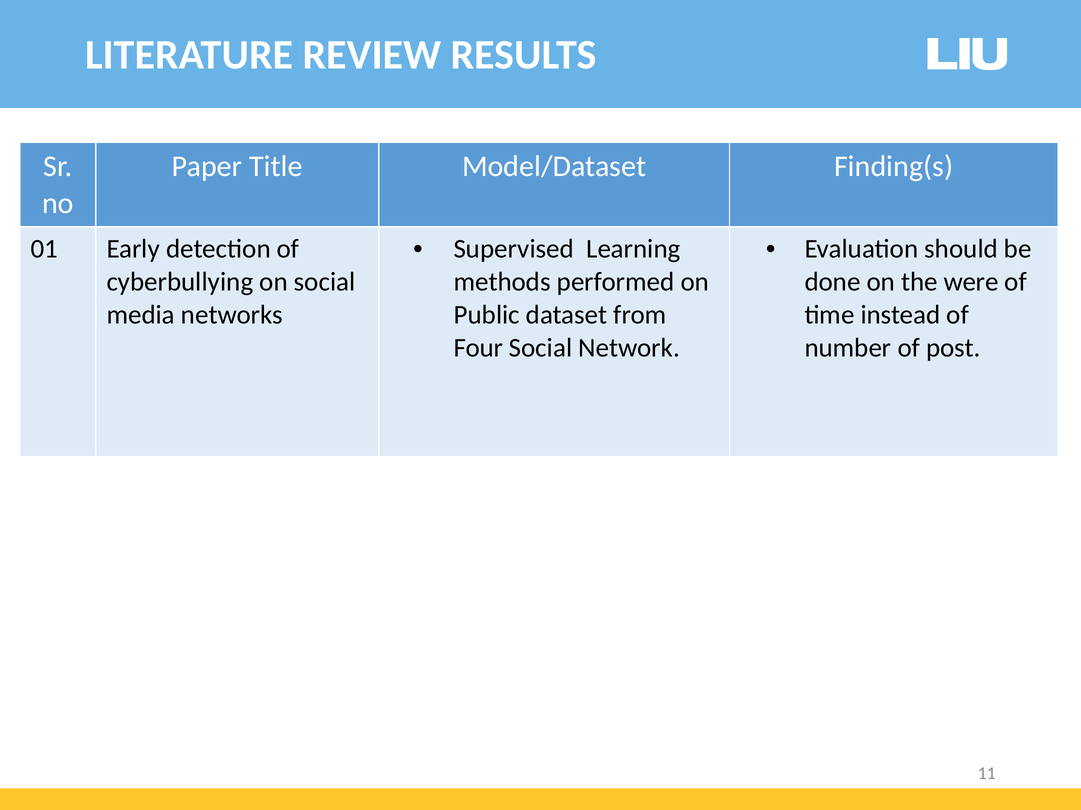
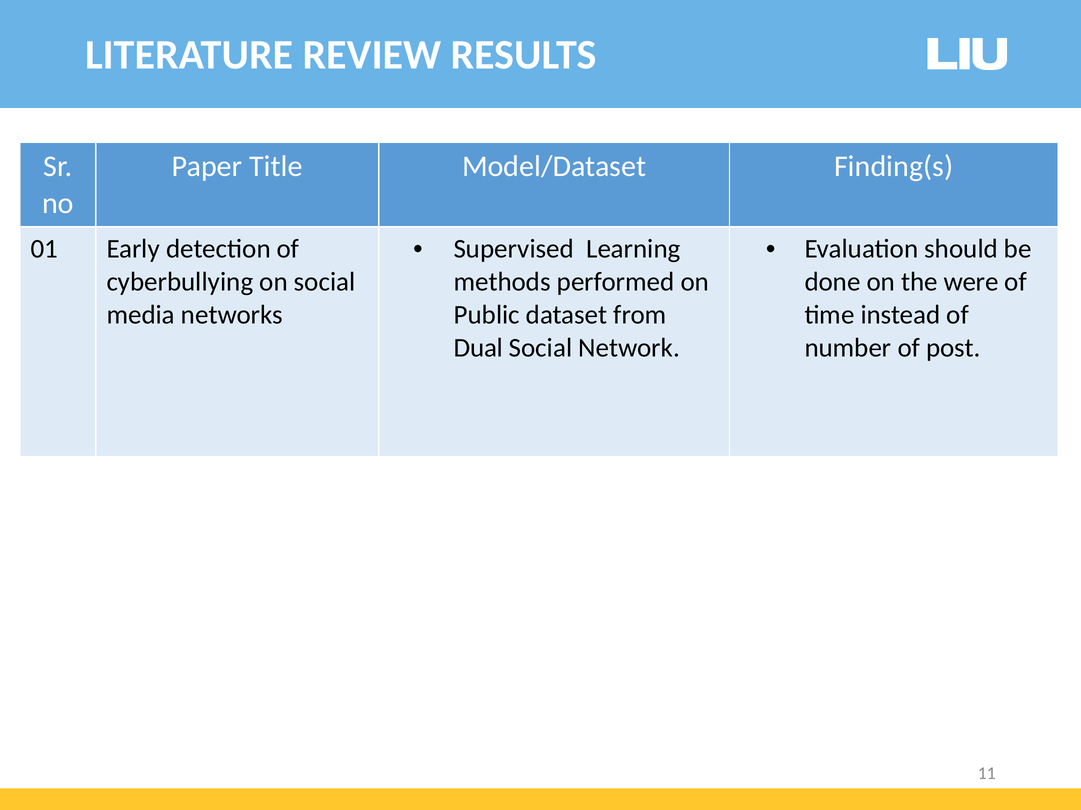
Four: Four -> Dual
